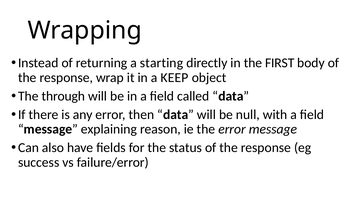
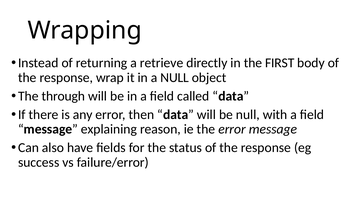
starting: starting -> retrieve
a KEEP: KEEP -> NULL
